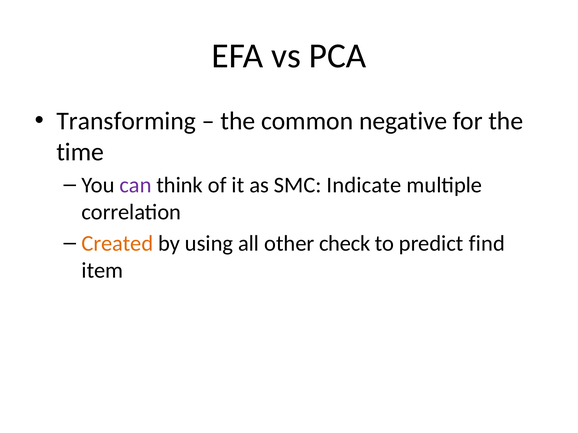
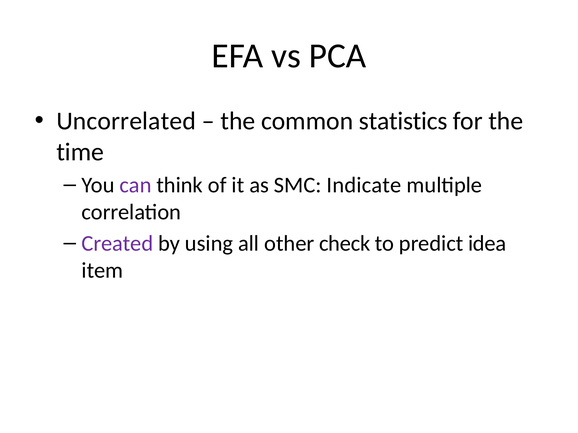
Transforming: Transforming -> Uncorrelated
negative: negative -> statistics
Created colour: orange -> purple
find: find -> idea
